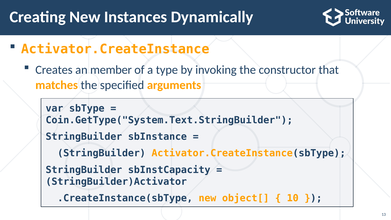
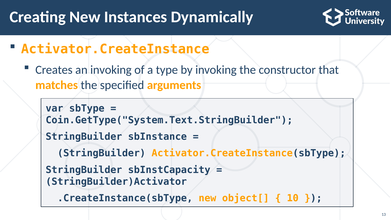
an member: member -> invoking
